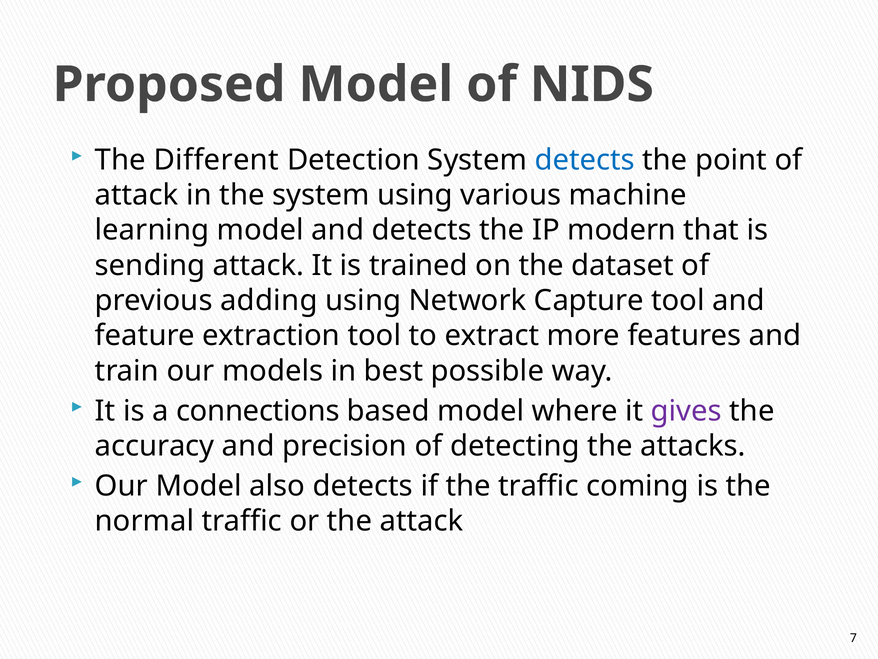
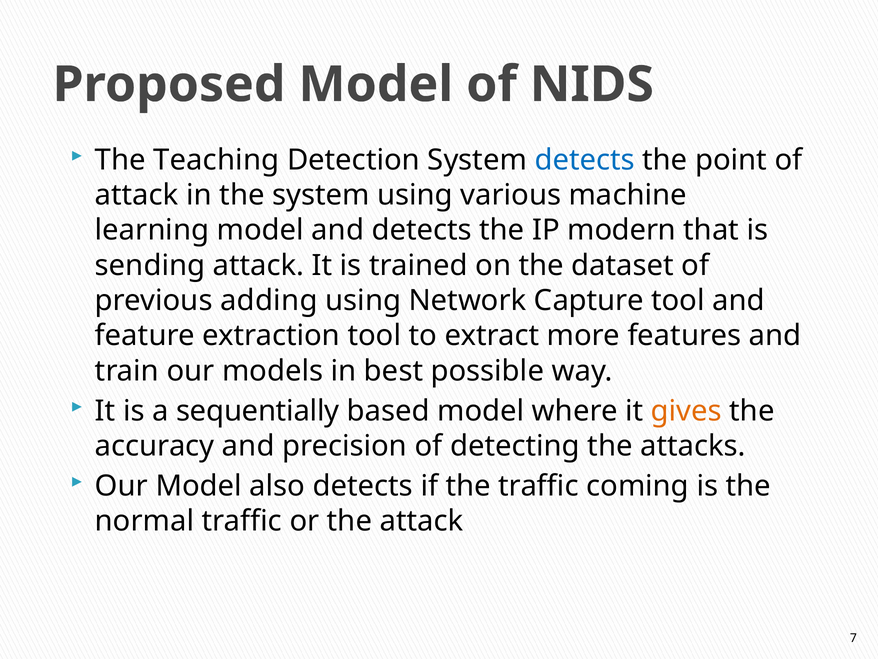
Different: Different -> Teaching
connections: connections -> sequentially
gives colour: purple -> orange
